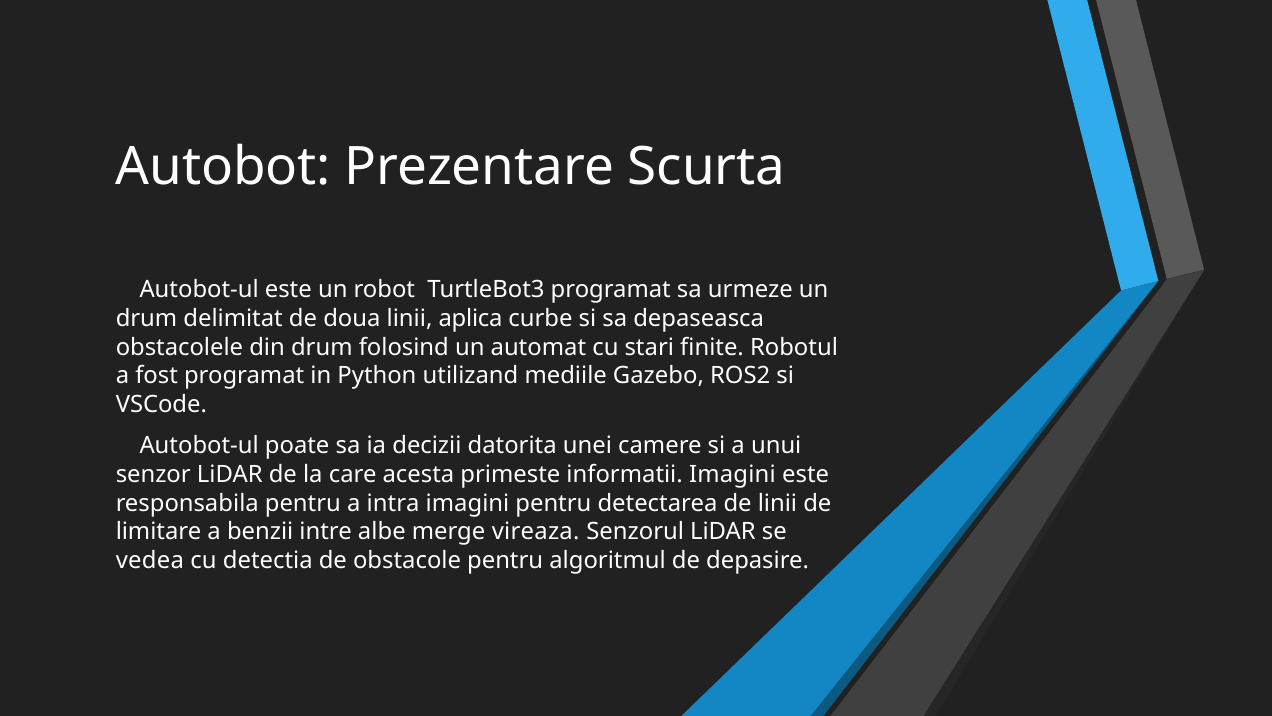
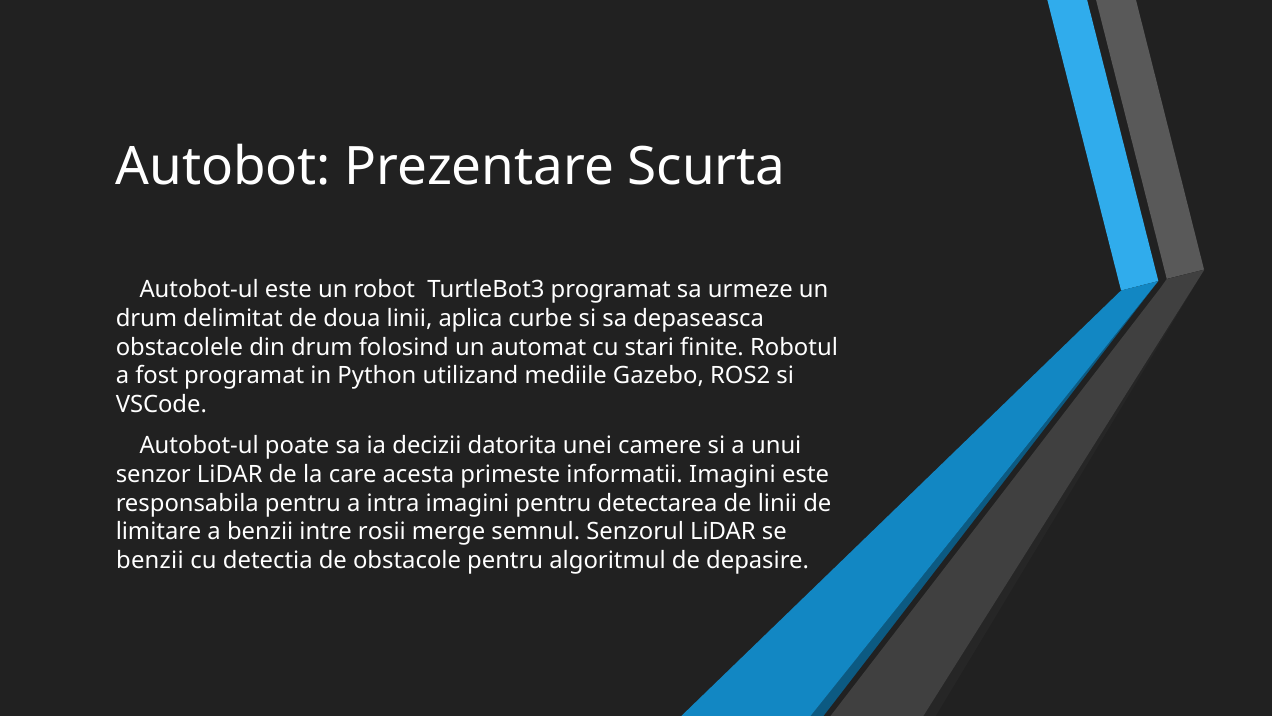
albe: albe -> rosii
vireaza: vireaza -> semnul
vedea at (150, 560): vedea -> benzii
